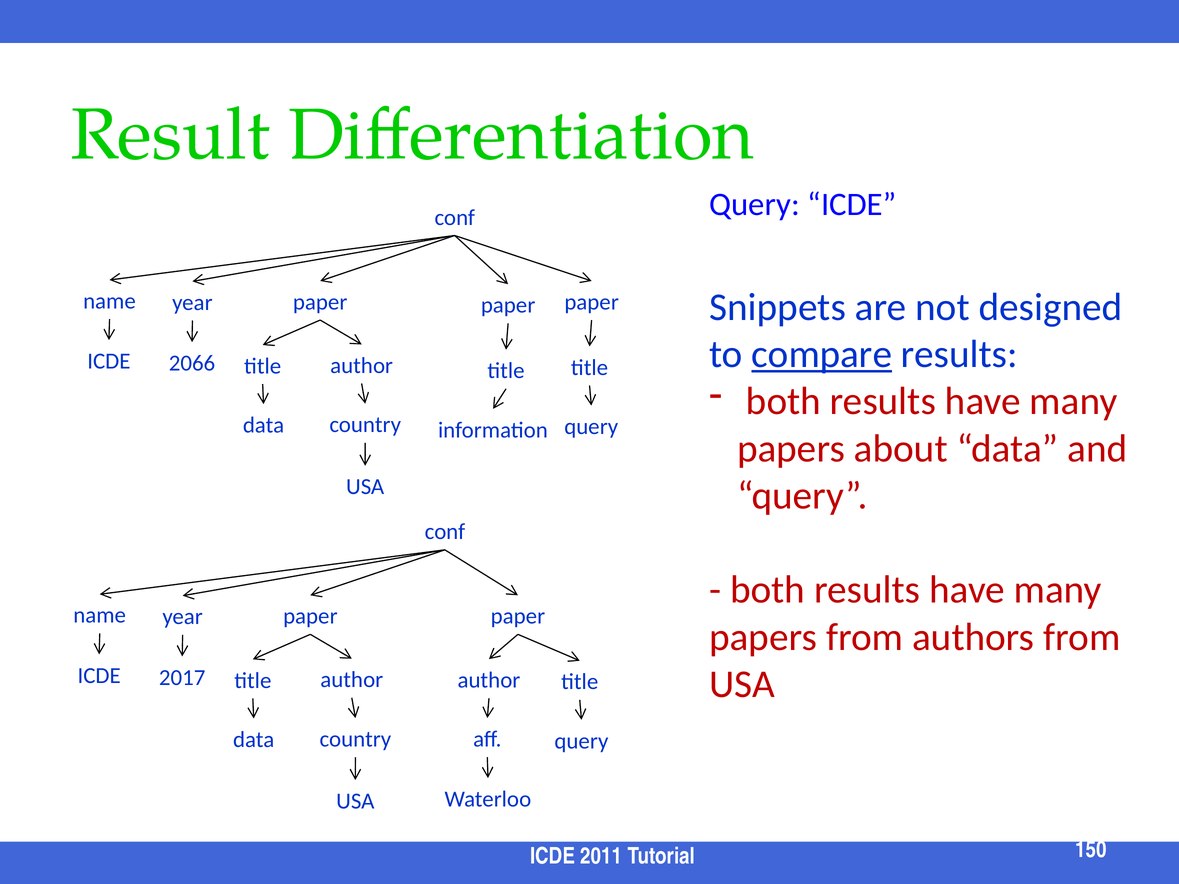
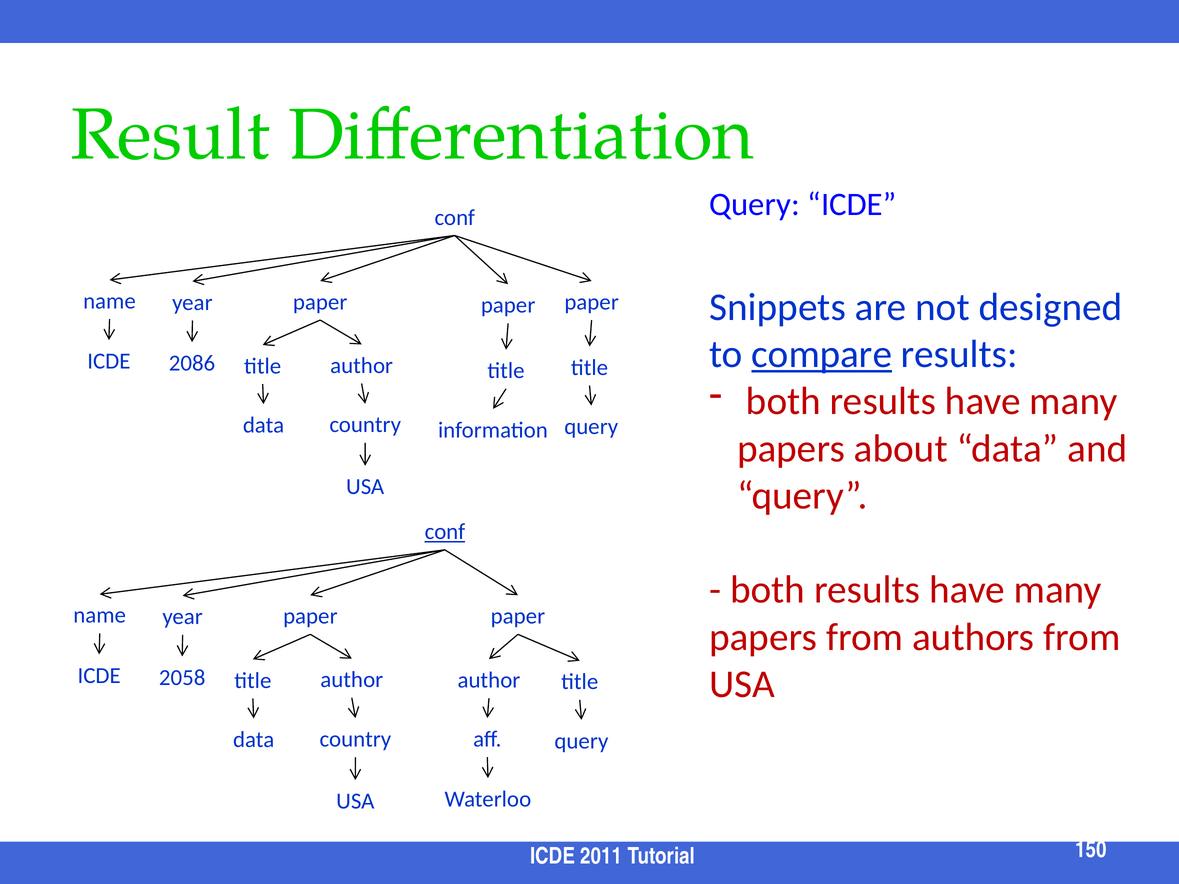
2066: 2066 -> 2086
conf at (445, 532) underline: none -> present
2017: 2017 -> 2058
